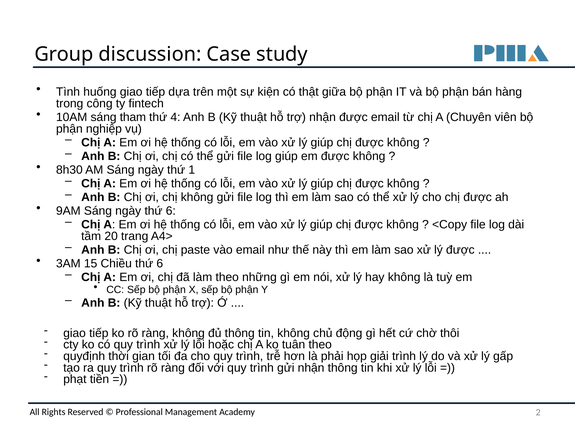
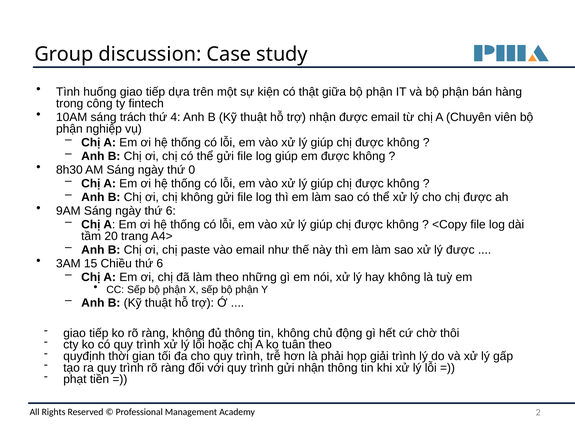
tham: tham -> trách
1: 1 -> 0
